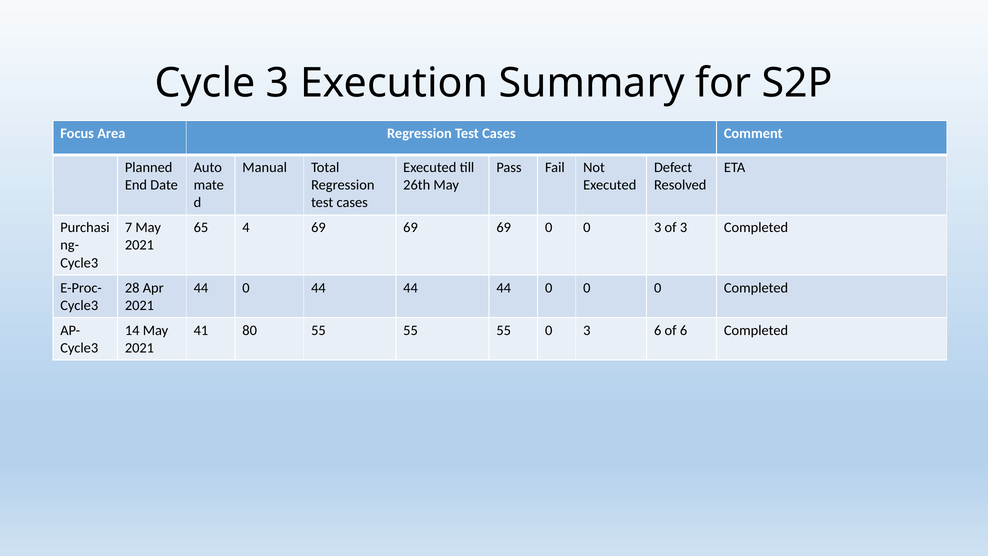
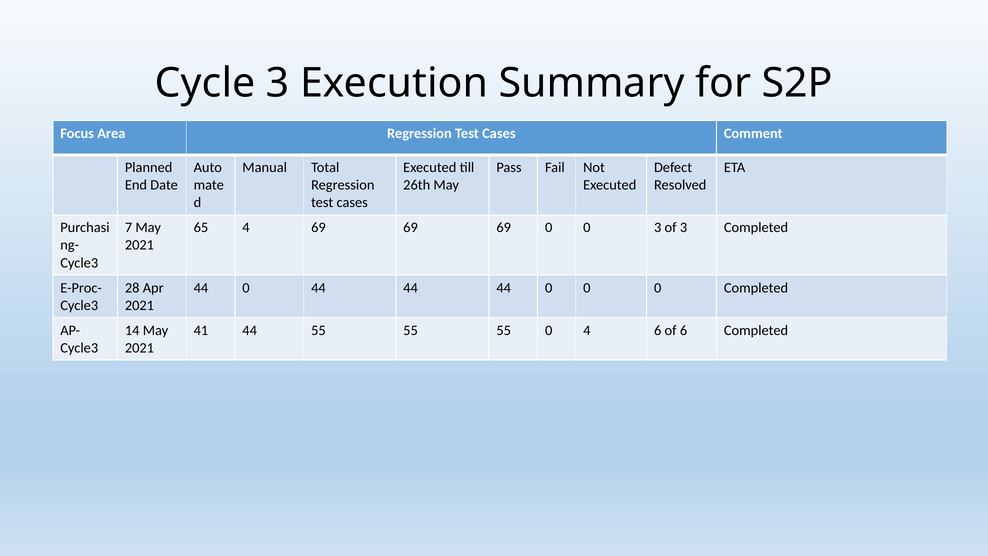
41 80: 80 -> 44
55 0 3: 3 -> 4
